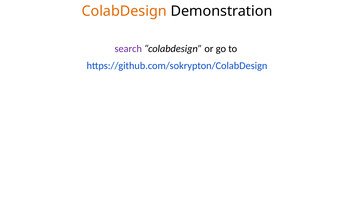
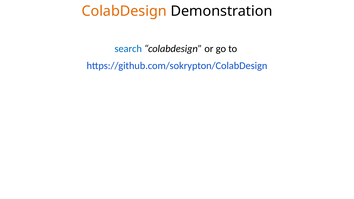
search colour: purple -> blue
